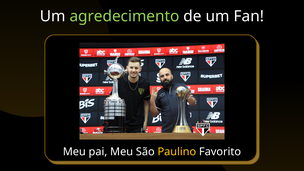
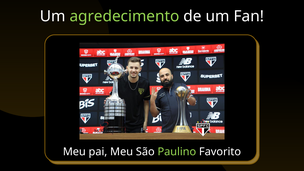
Paulino colour: yellow -> light green
